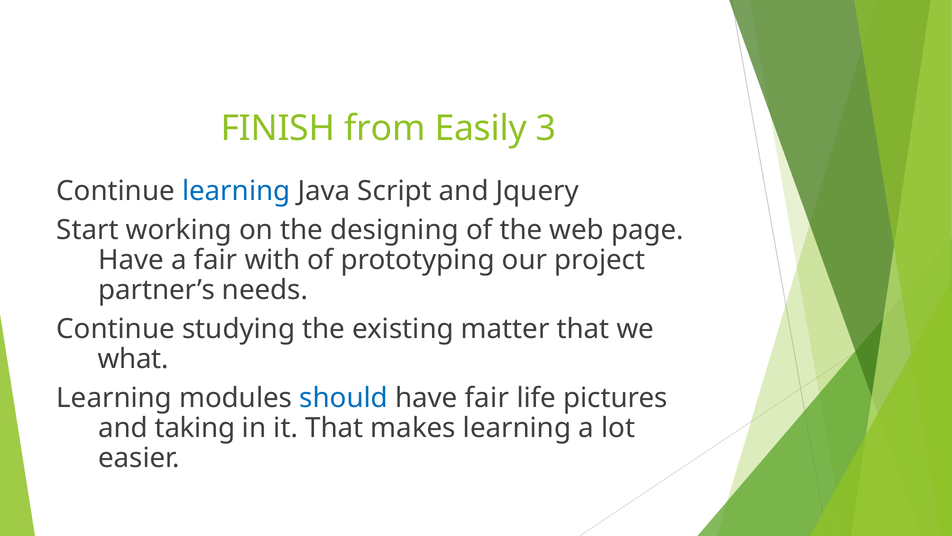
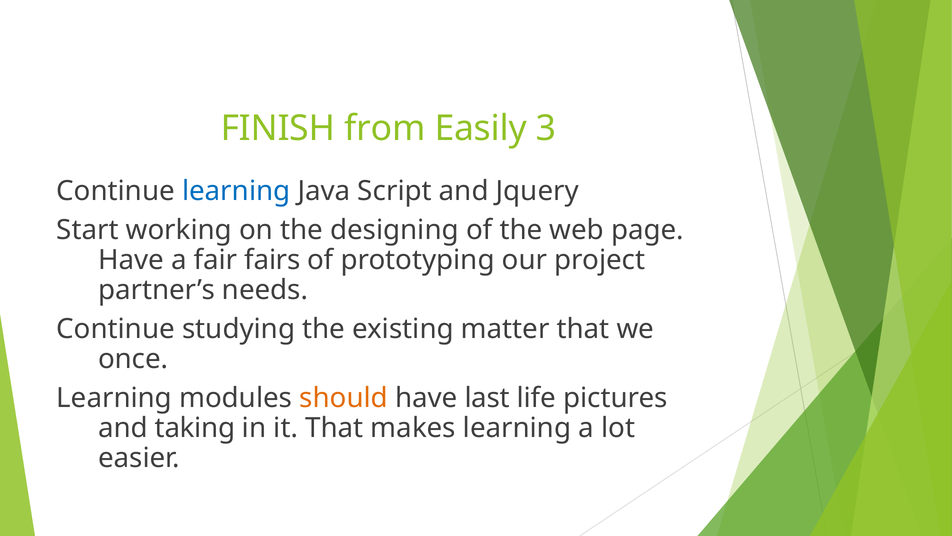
with: with -> fairs
what: what -> once
should colour: blue -> orange
have fair: fair -> last
